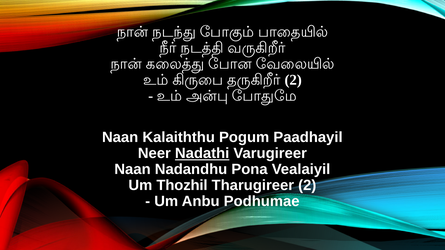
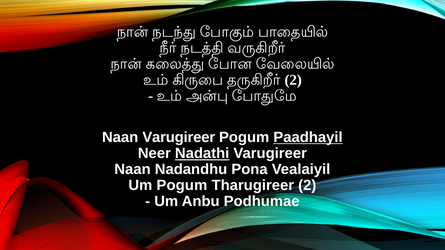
Naan Kalaiththu: Kalaiththu -> Varugireer
Paadhayil underline: none -> present
Um Thozhil: Thozhil -> Pogum
